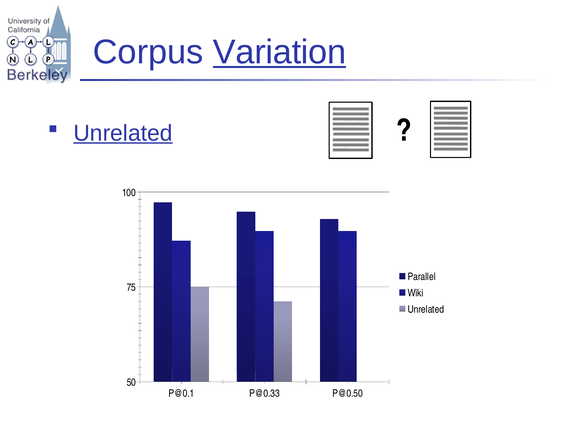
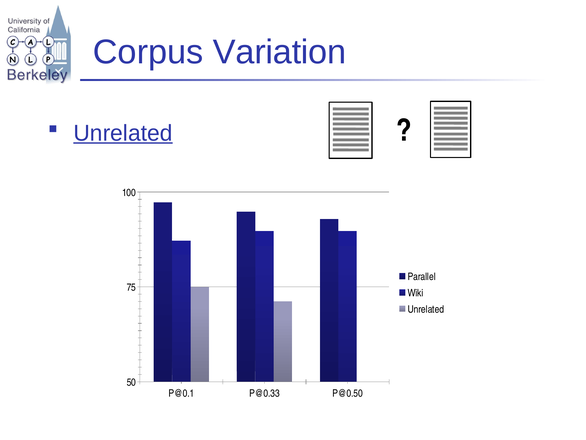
Variation underline: present -> none
